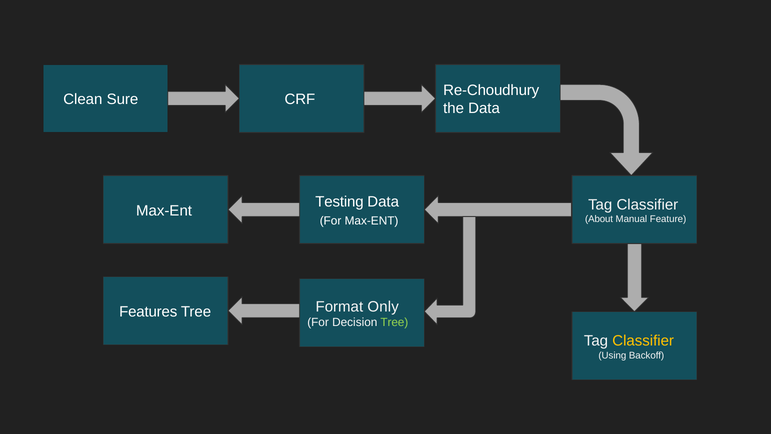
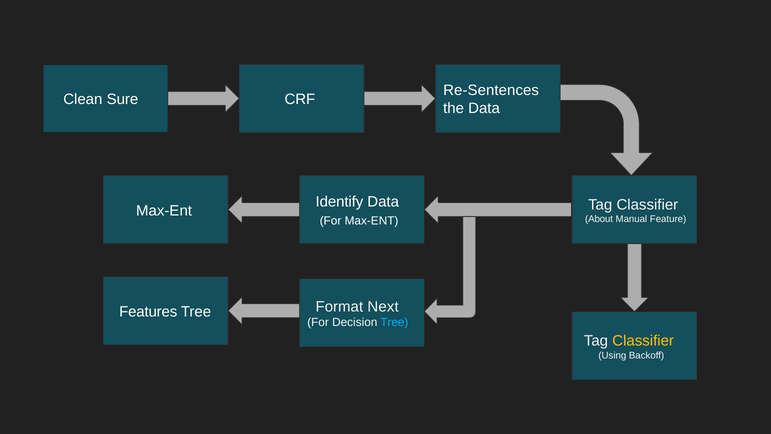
Re-Choudhury: Re-Choudhury -> Re-Sentences
Testing: Testing -> Identify
Only: Only -> Next
Tree at (394, 322) colour: light green -> light blue
